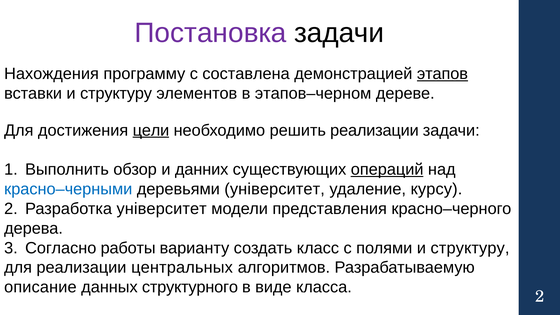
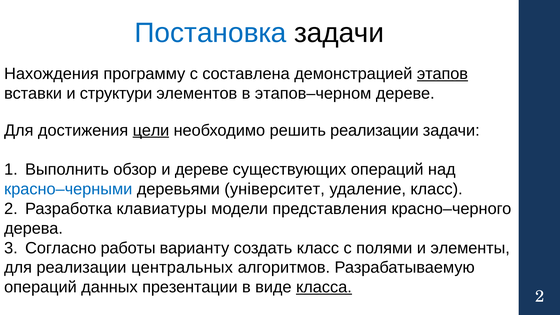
Постановка colour: purple -> blue
вставки и структуру: структуру -> структури
и данних: данних -> дереве
операций at (387, 170) underline: present -> none
удаление курсу: курсу -> класс
Разработка університет: університет -> клавиатуры
полями и структуру: структуру -> элементы
описание at (40, 287): описание -> операций
структурного: структурного -> презентации
класса underline: none -> present
